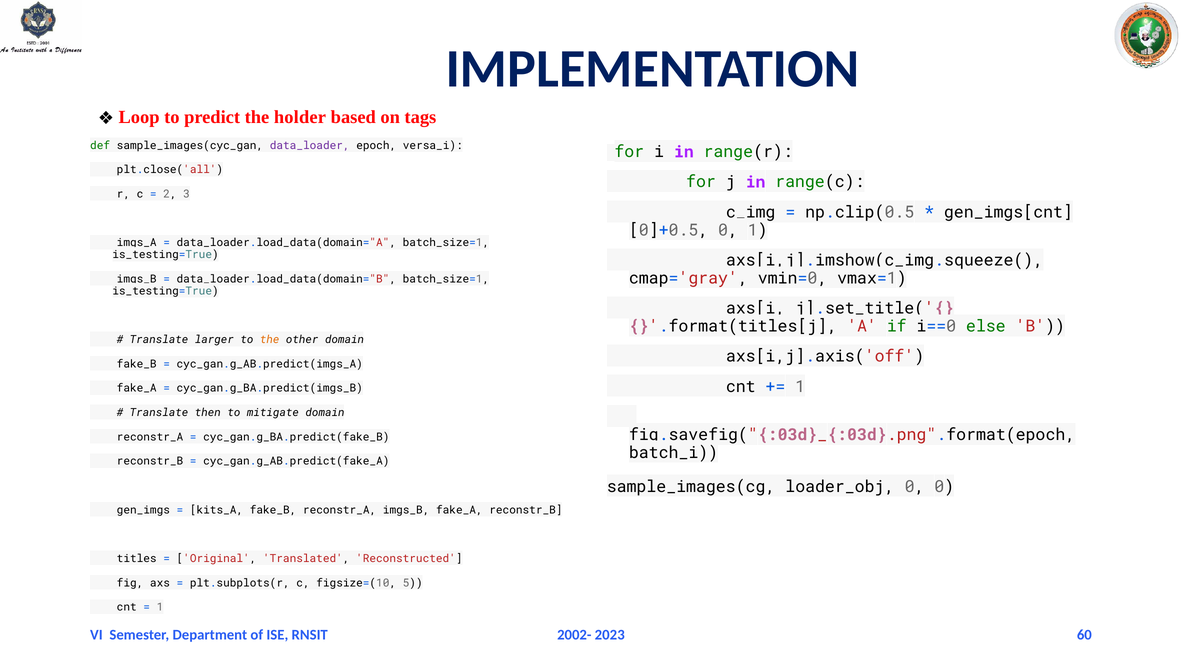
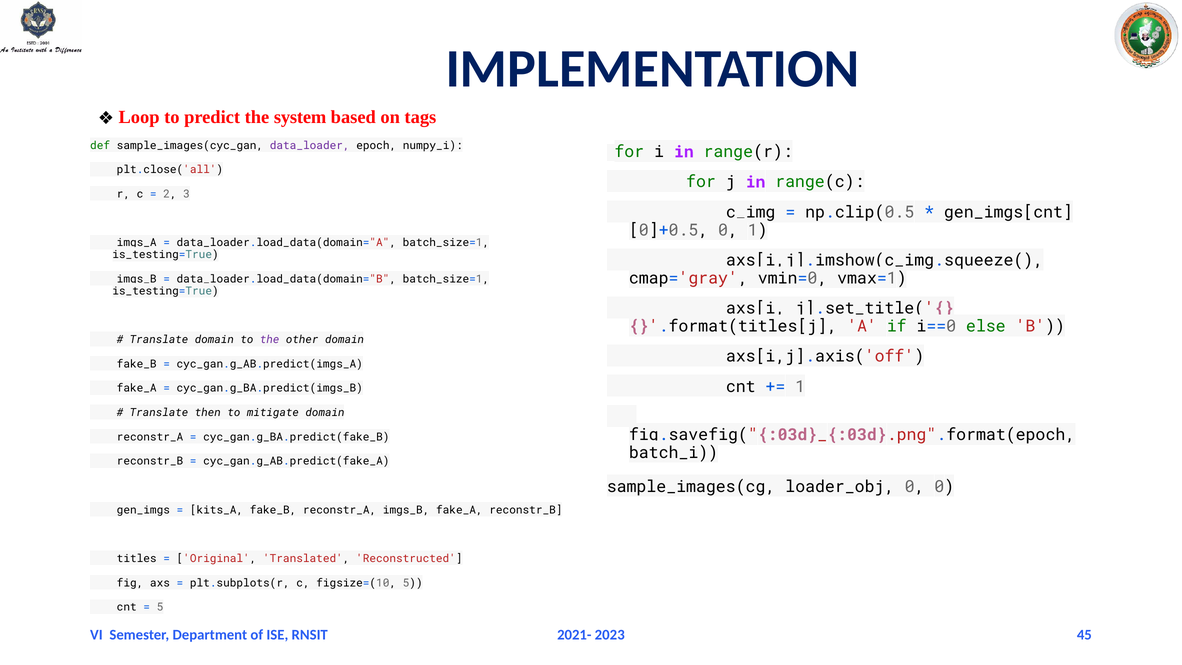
holder: holder -> system
versa_i: versa_i -> numpy_i
Translate larger: larger -> domain
the at (270, 340) colour: orange -> purple
1 at (160, 607): 1 -> 5
2002-: 2002- -> 2021-
60: 60 -> 45
